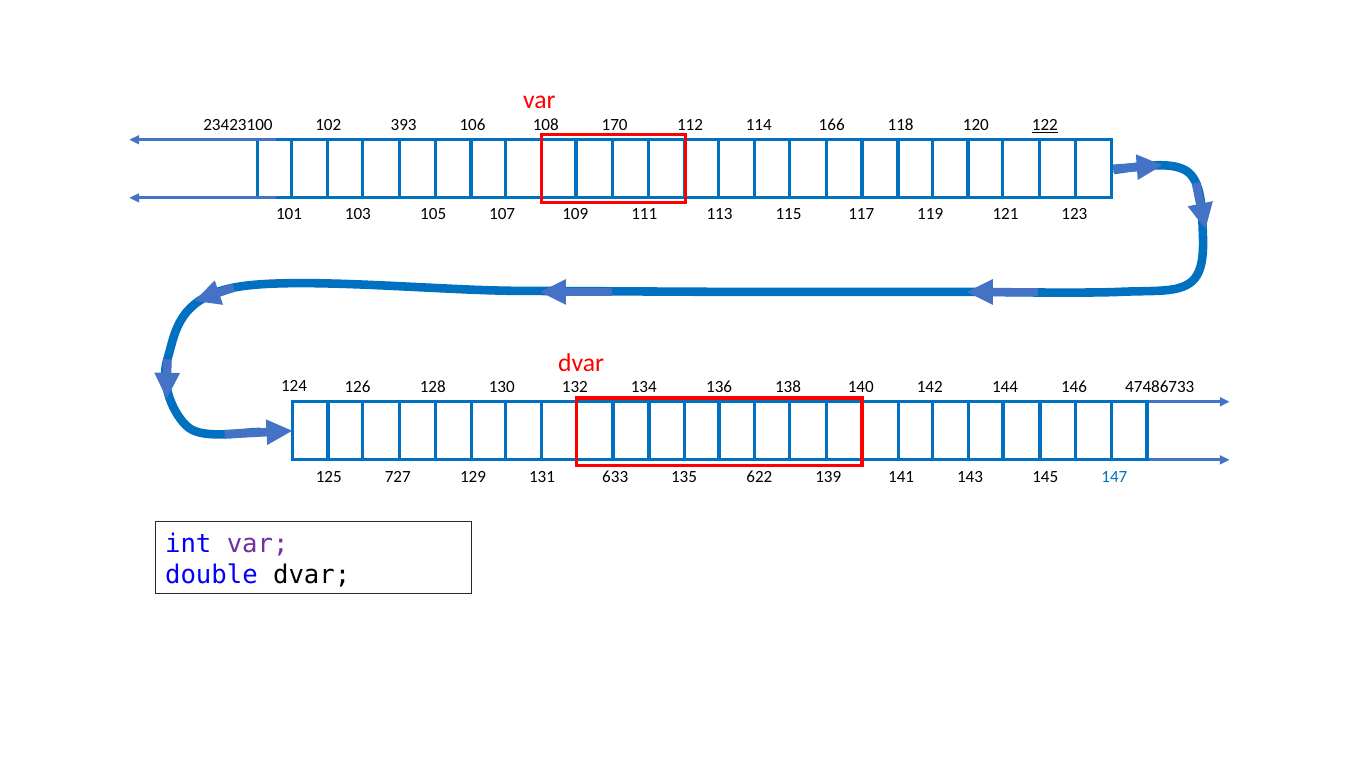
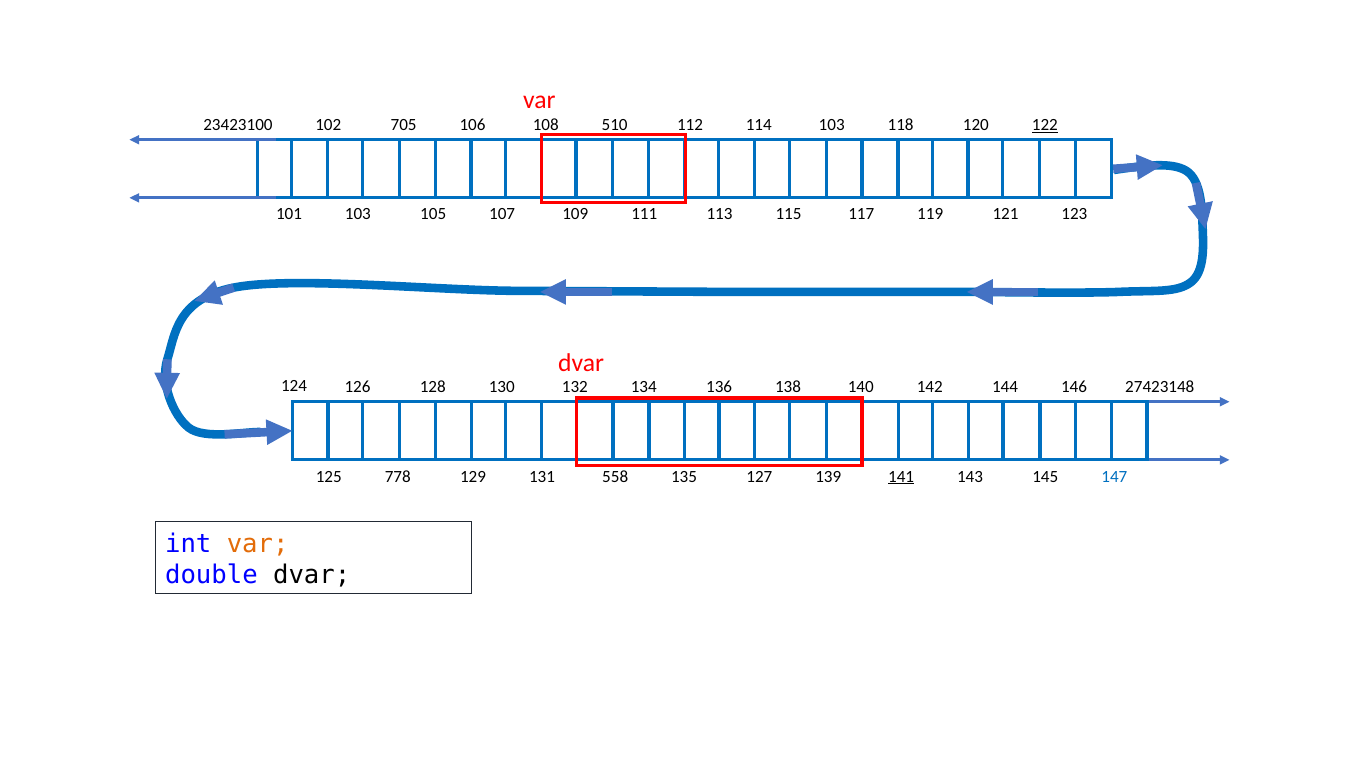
393: 393 -> 705
170: 170 -> 510
114 166: 166 -> 103
47486733: 47486733 -> 27423148
727: 727 -> 778
633: 633 -> 558
622: 622 -> 127
141 underline: none -> present
var at (258, 544) colour: purple -> orange
